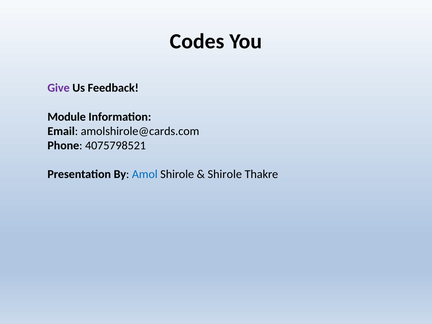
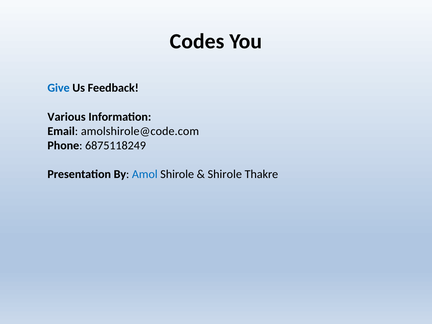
Give colour: purple -> blue
Module: Module -> Various
amolshirole@cards.com: amolshirole@cards.com -> amolshirole@code.com
4075798521: 4075798521 -> 6875118249
